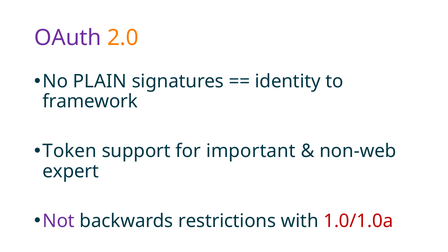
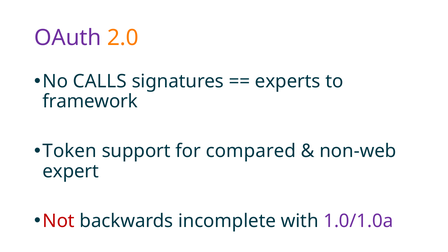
PLAIN: PLAIN -> CALLS
identity: identity -> experts
important: important -> compared
Not colour: purple -> red
restrictions: restrictions -> incomplete
1.0/1.0a colour: red -> purple
